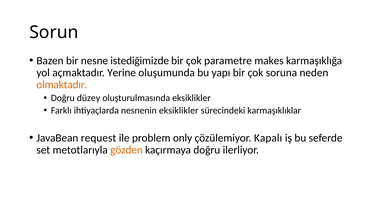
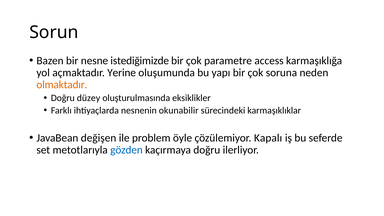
makes: makes -> access
nesnenin eksiklikler: eksiklikler -> okunabilir
request: request -> değişen
only: only -> öyle
gözden colour: orange -> blue
